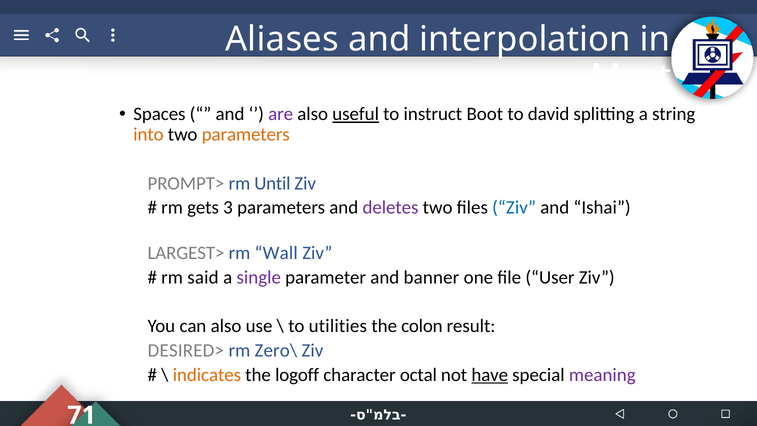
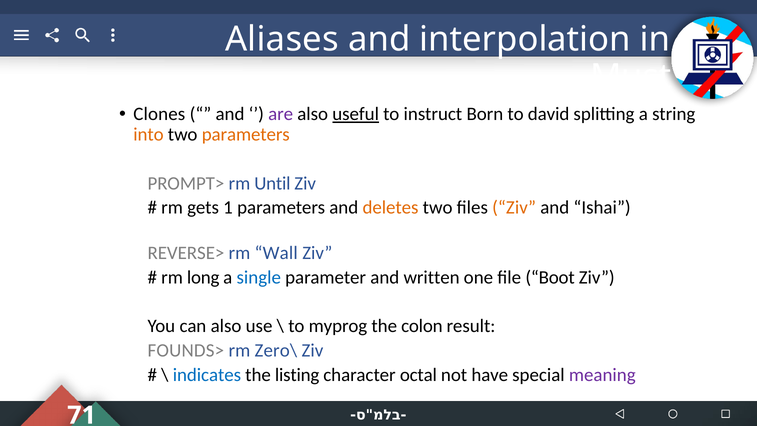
Spaces: Spaces -> Clones
Boot: Boot -> Born
3: 3 -> 1
deletes colour: purple -> orange
Ziv at (514, 208) colour: blue -> orange
LARGEST>: LARGEST> -> REVERSE>
said: said -> long
single colour: purple -> blue
banner: banner -> written
User: User -> Boot
utilities: utilities -> myprog
DESIRED>: DESIRED> -> FOUNDS>
indicates colour: orange -> blue
logoff: logoff -> listing
have underline: present -> none
